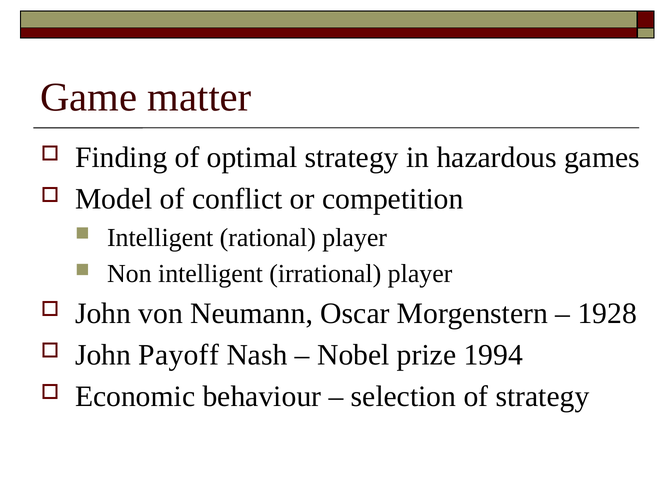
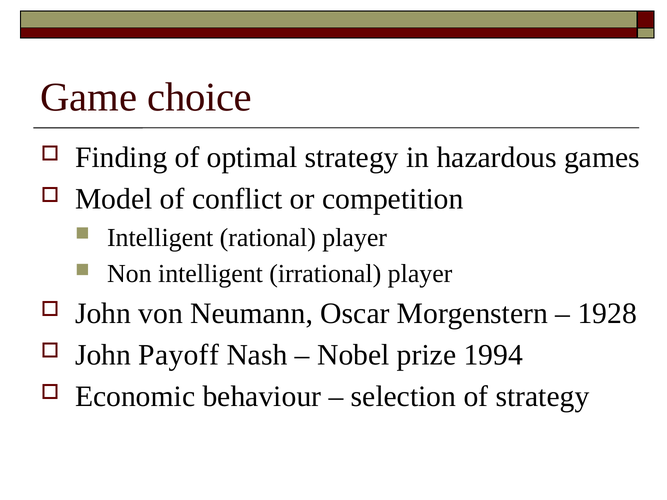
matter: matter -> choice
